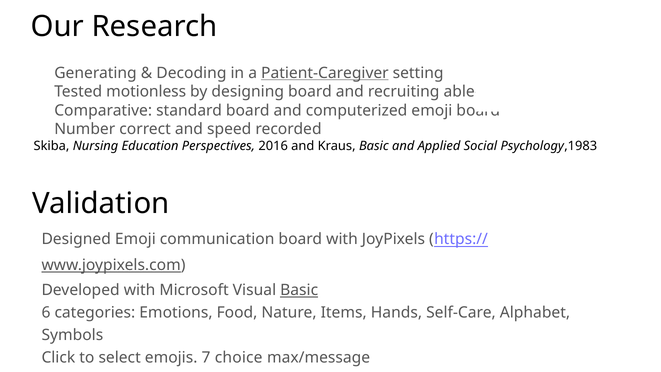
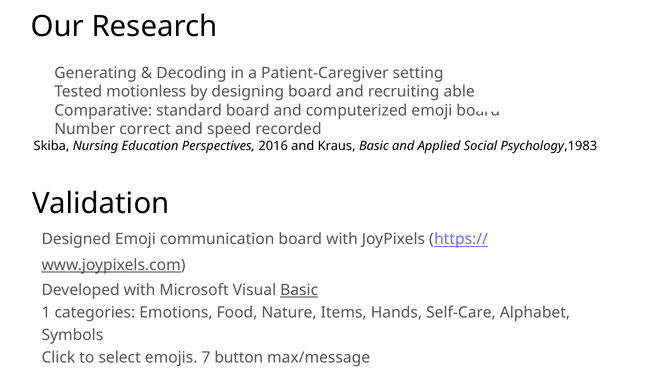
Patient-Caregiver underline: present -> none
6: 6 -> 1
choice: choice -> button
